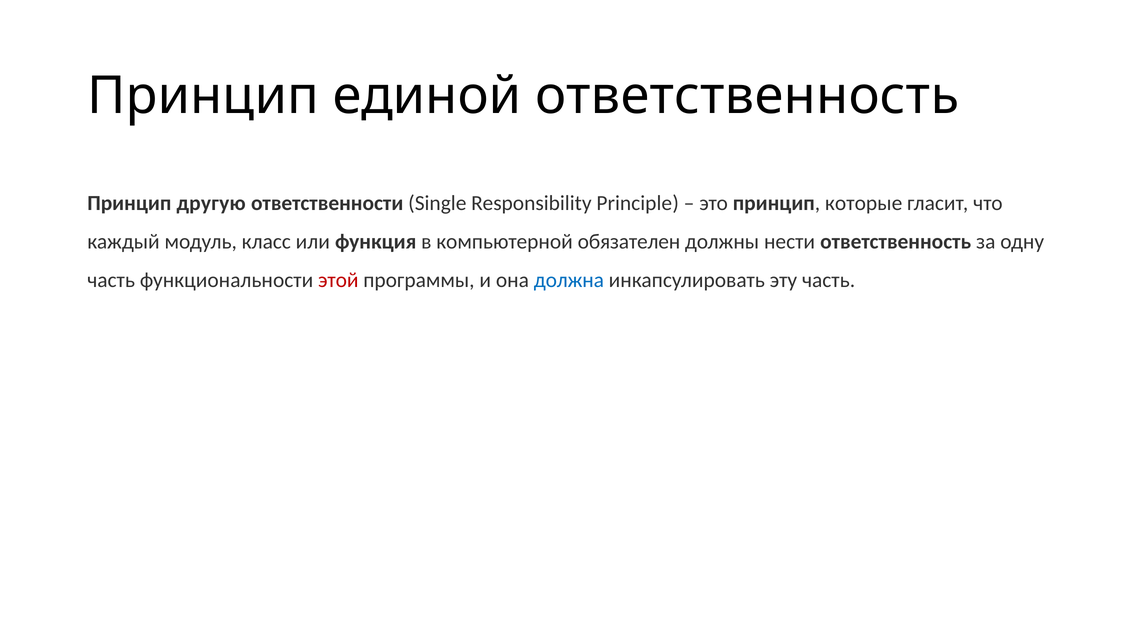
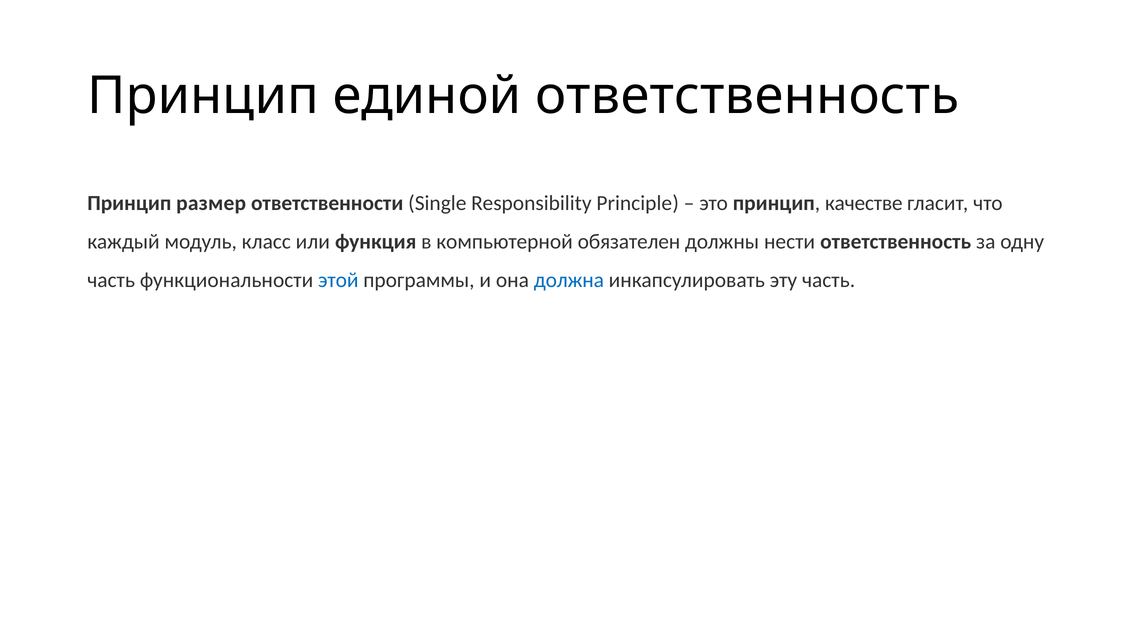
другую: другую -> размер
которые: которые -> качестве
этой colour: red -> blue
